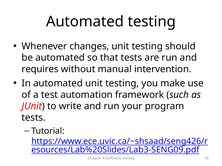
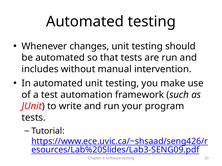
requires: requires -> includes
